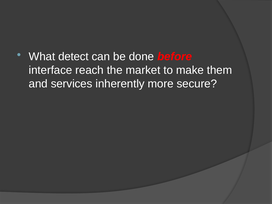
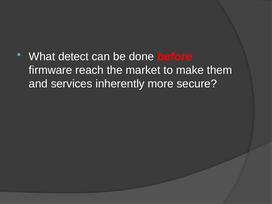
interface: interface -> firmware
